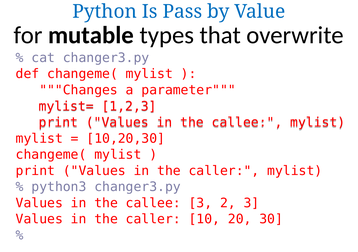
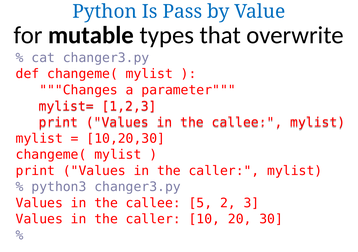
callee 3: 3 -> 5
